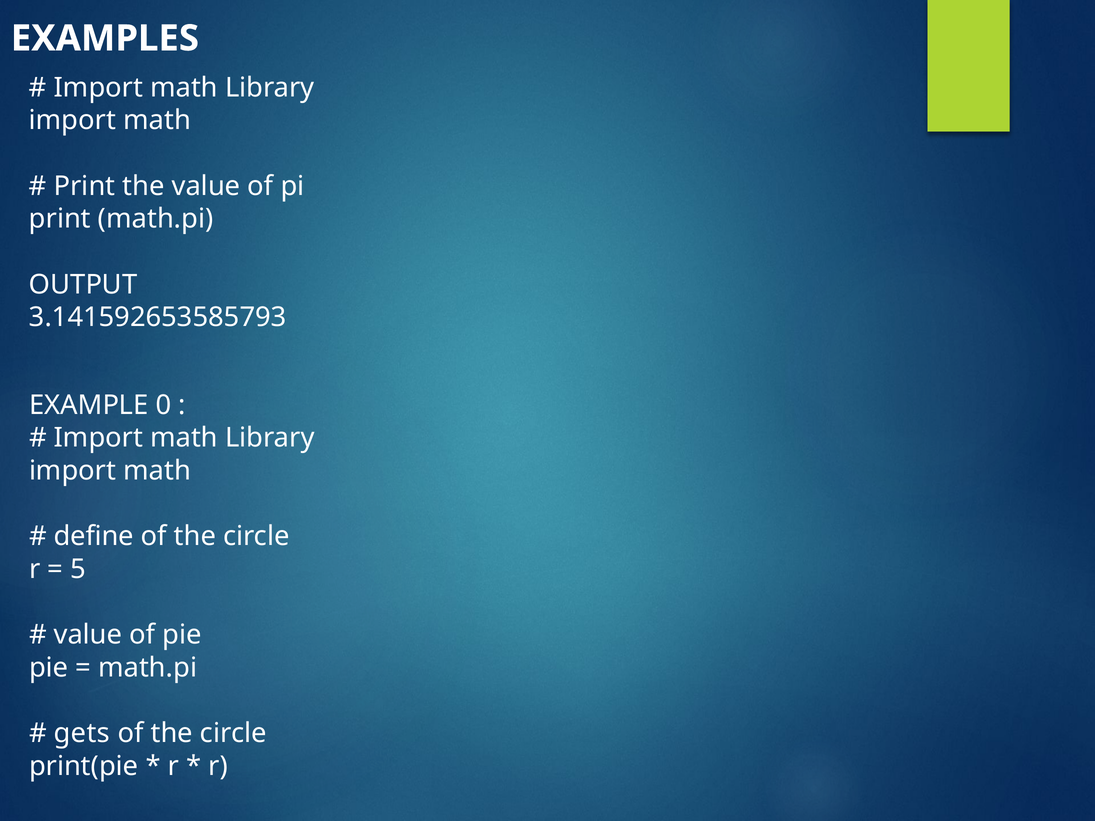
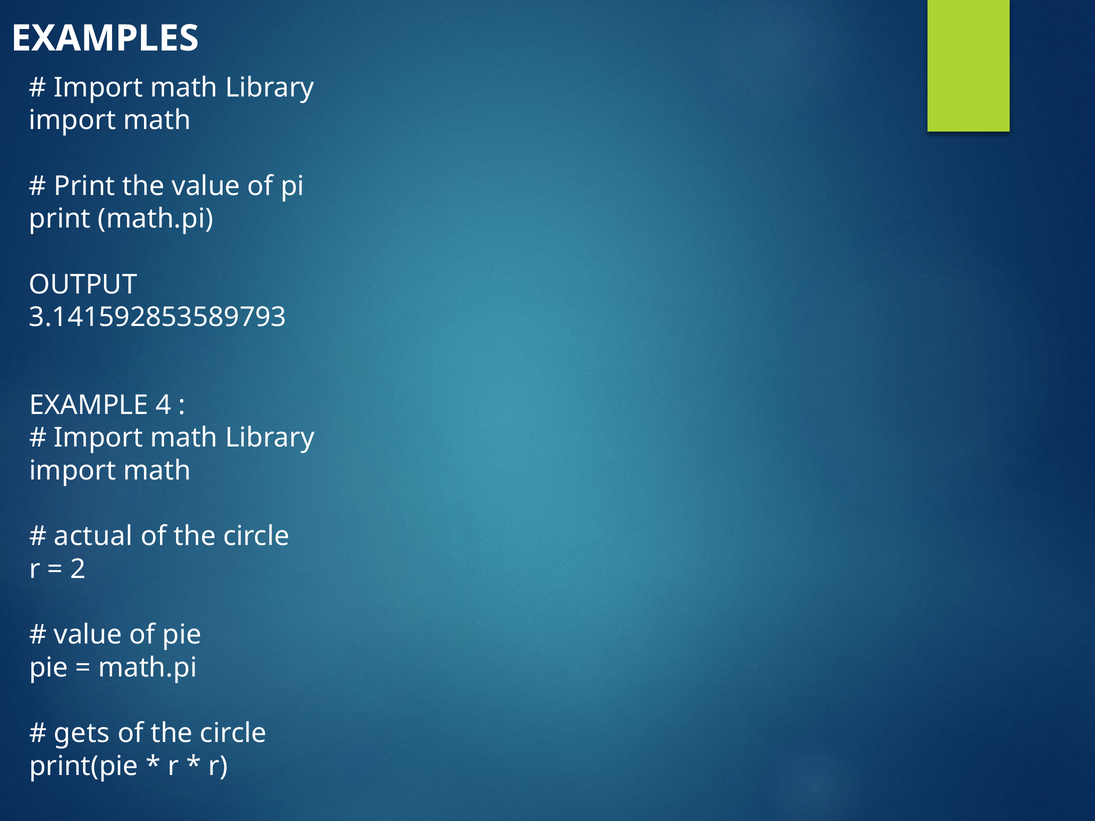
3.141592653585793: 3.141592653585793 -> 3.141592853589793
0: 0 -> 4
define: define -> actual
5: 5 -> 2
